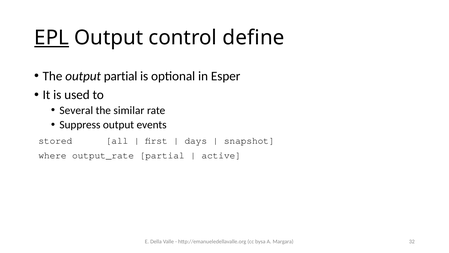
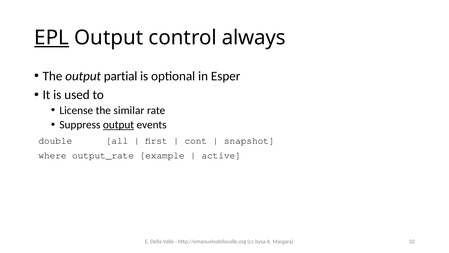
define: define -> always
Several: Several -> License
output at (119, 125) underline: none -> present
stored: stored -> double
days: days -> cont
output_rate partial: partial -> example
